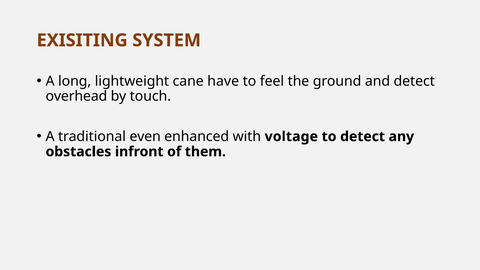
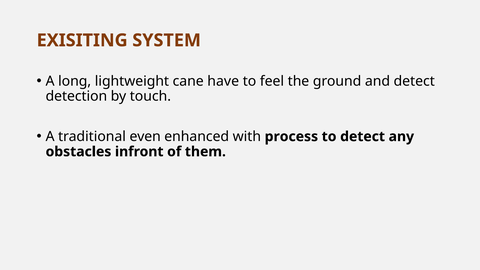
overhead: overhead -> detection
voltage: voltage -> process
